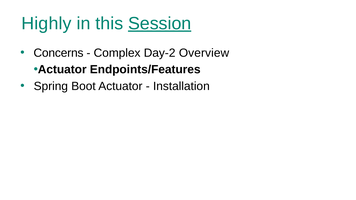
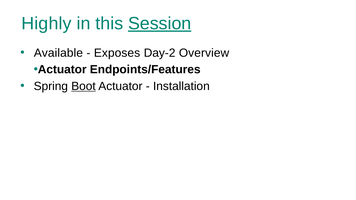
Concerns: Concerns -> Available
Complex: Complex -> Exposes
Boot underline: none -> present
